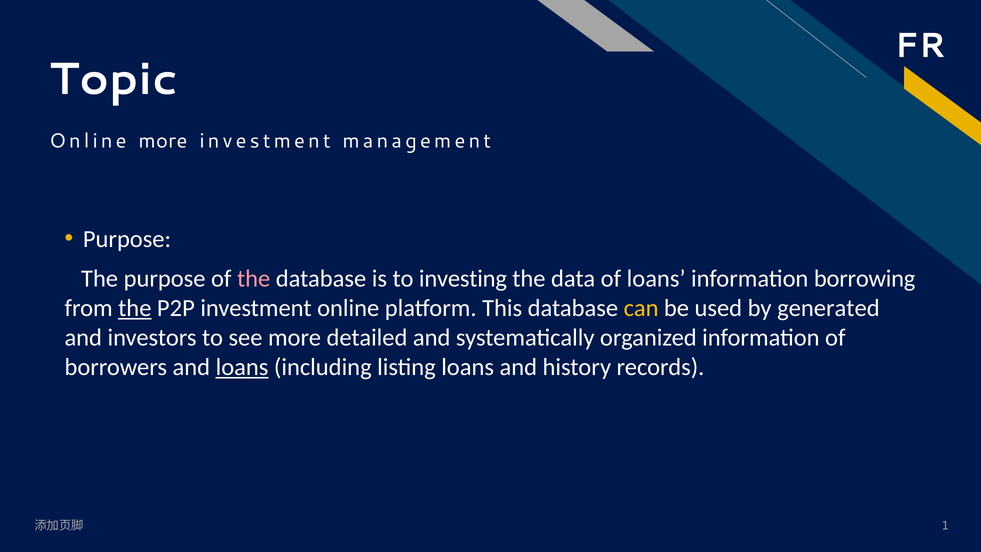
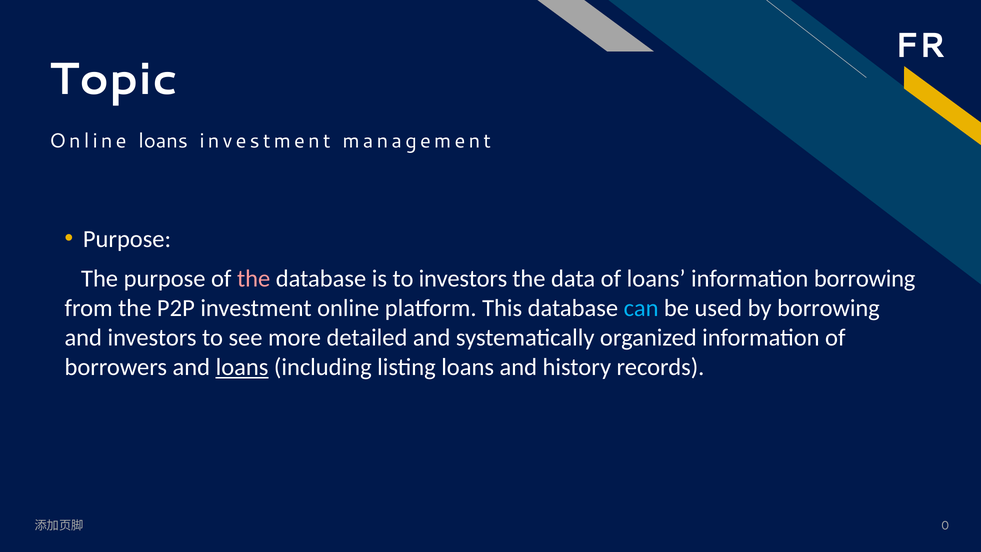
Online more: more -> loans
to investing: investing -> investors
the at (135, 308) underline: present -> none
can colour: yellow -> light blue
by generated: generated -> borrowing
1: 1 -> 0
